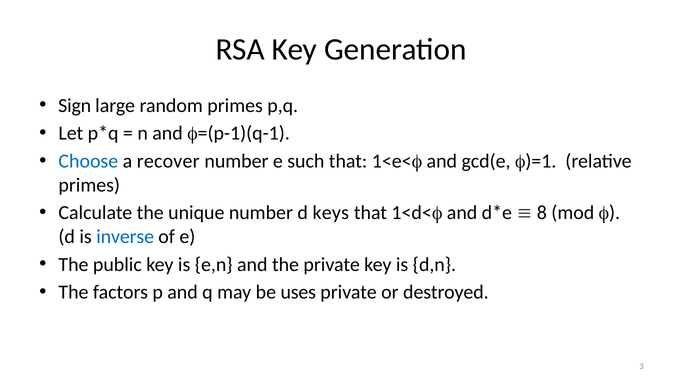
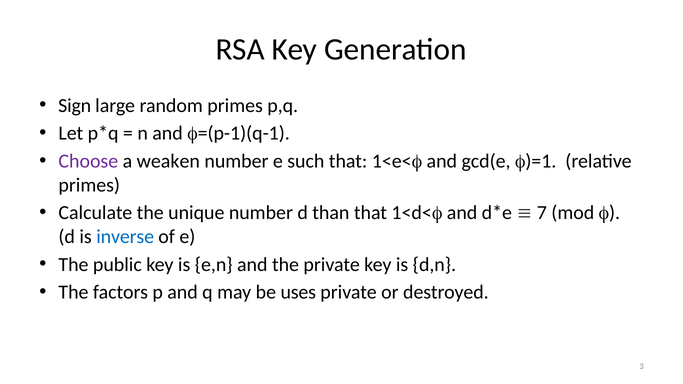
Choose colour: blue -> purple
recover: recover -> weaken
keys: keys -> than
8: 8 -> 7
